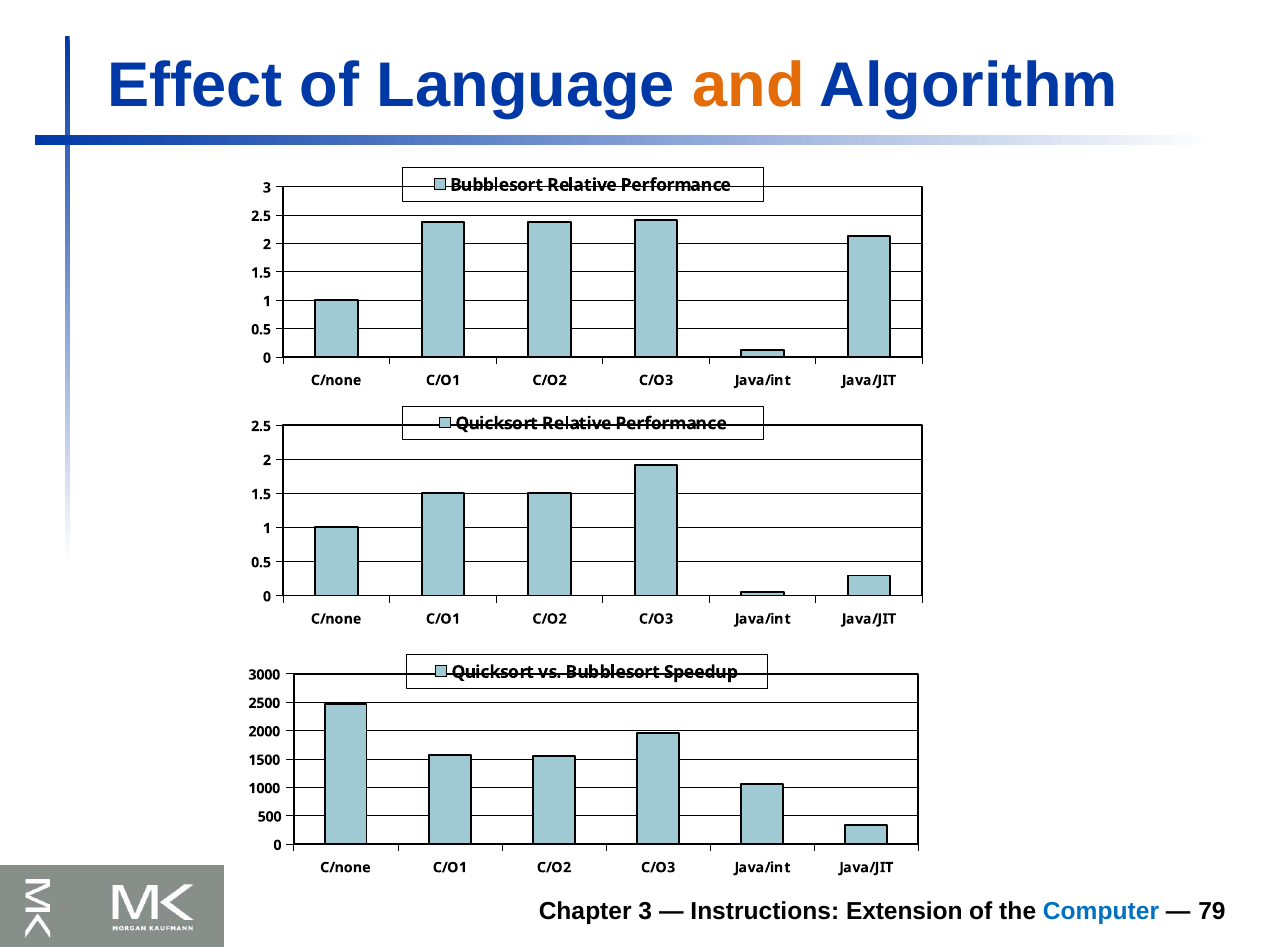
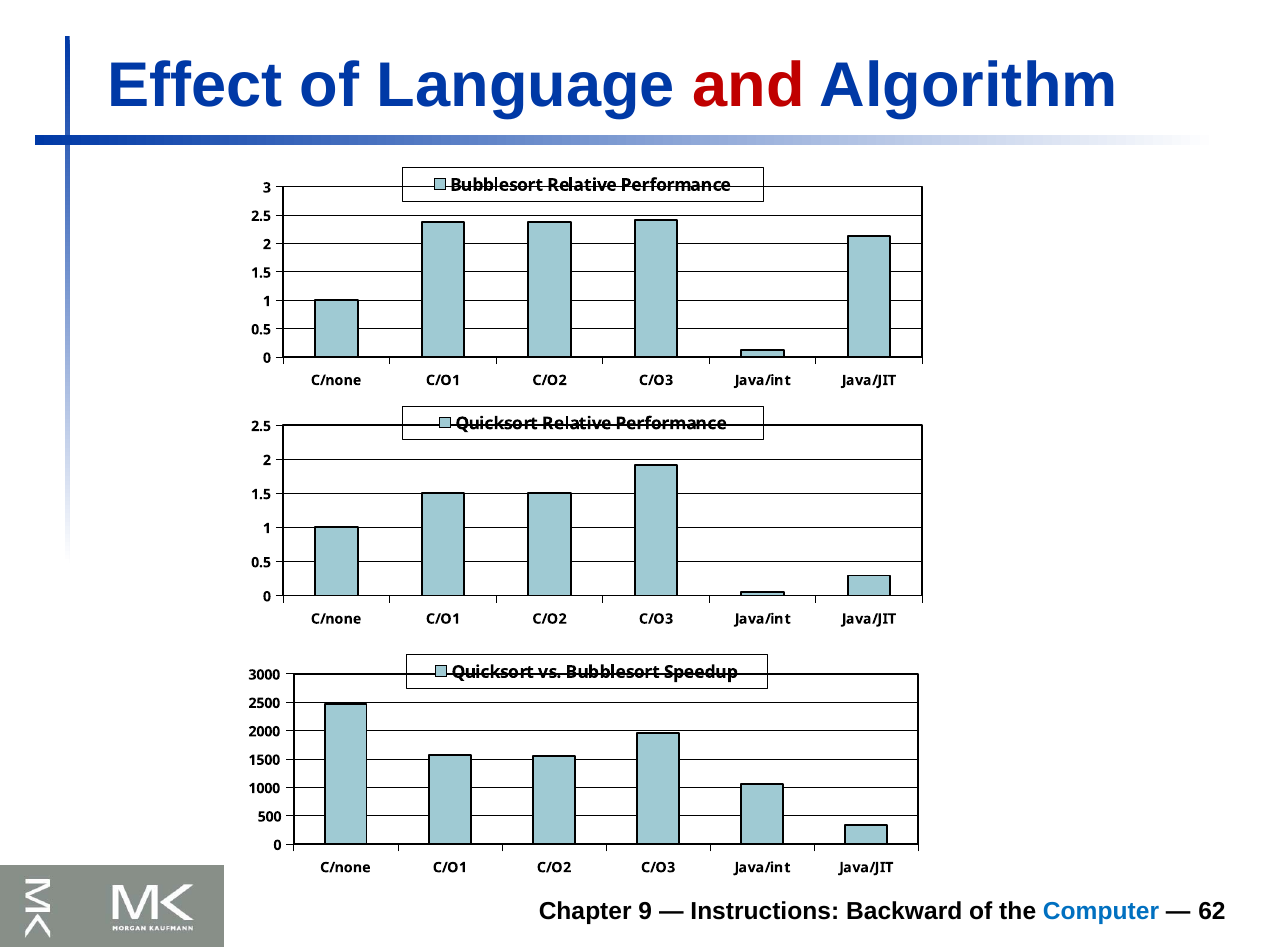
and colour: orange -> red
Chapter 3: 3 -> 9
Extension: Extension -> Backward
79: 79 -> 62
